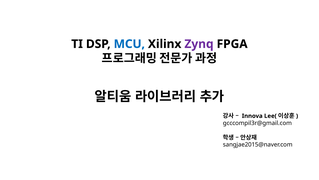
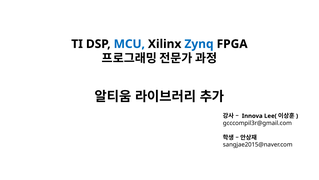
Zynq colour: purple -> blue
